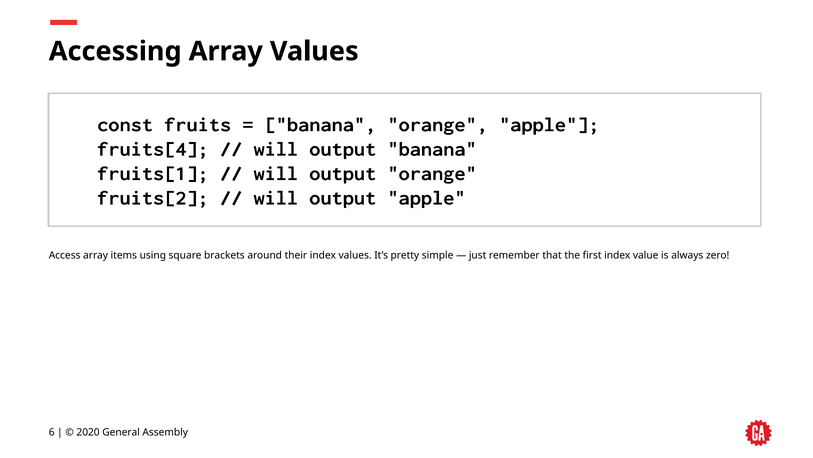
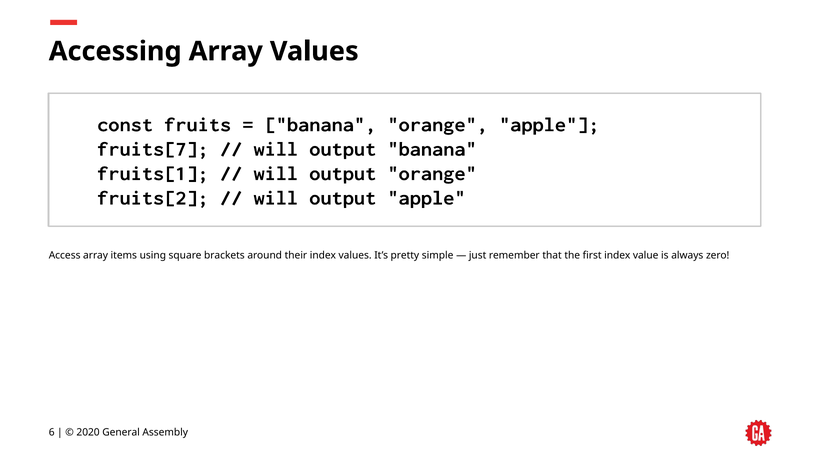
fruits[4: fruits[4 -> fruits[7
